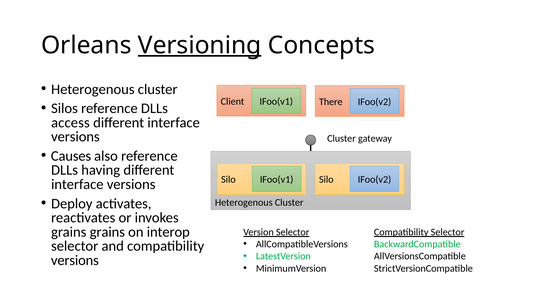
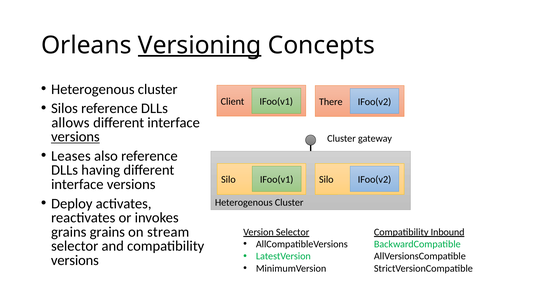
access: access -> allows
versions at (75, 137) underline: none -> present
Causes: Causes -> Leases
interop: interop -> stream
Compatibility Selector: Selector -> Inbound
